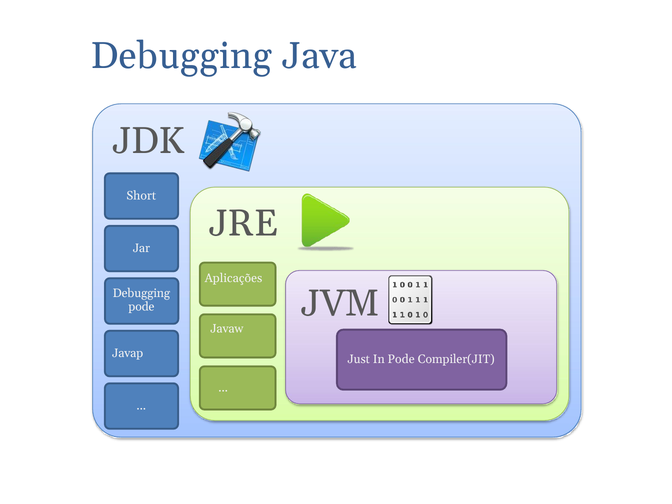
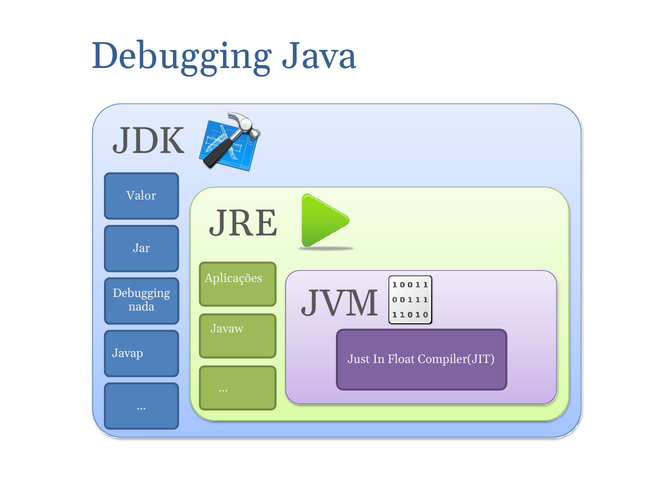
Short: Short -> Valor
pode at (141, 307): pode -> nada
In Pode: Pode -> Float
